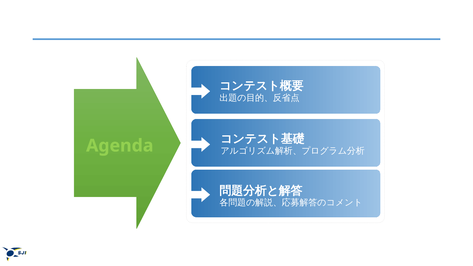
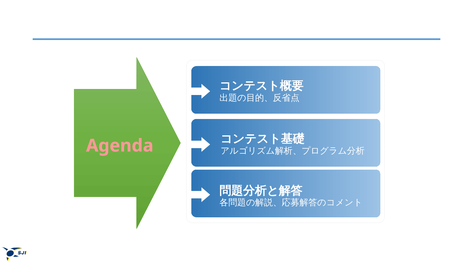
Agenda colour: light green -> pink
